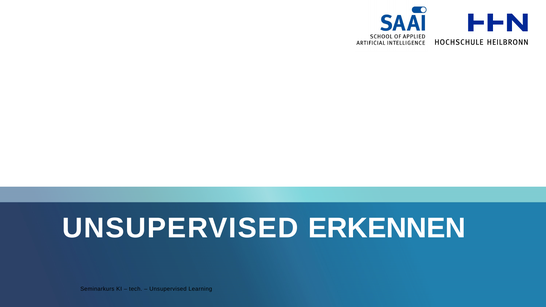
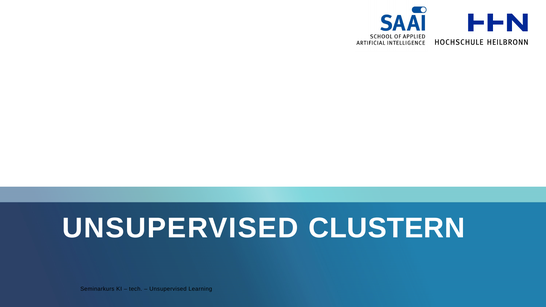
ERKENNEN: ERKENNEN -> CLUSTERN
